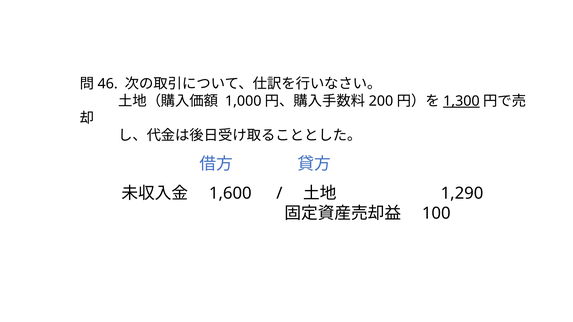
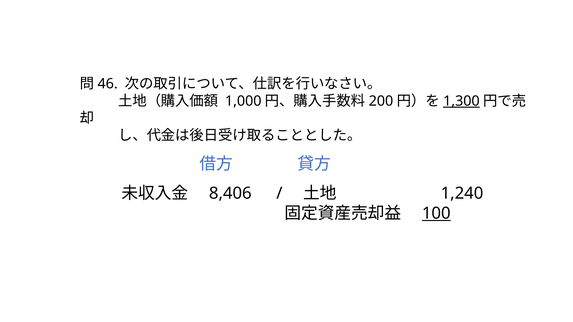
1,600: 1,600 -> 8,406
1,290: 1,290 -> 1,240
100 underline: none -> present
